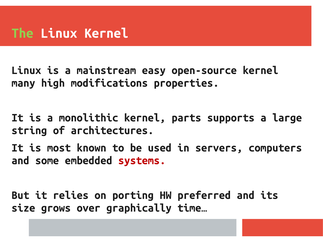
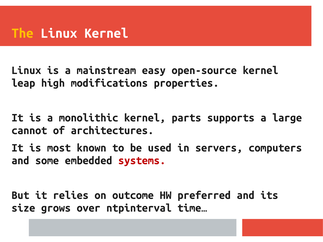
The colour: light green -> yellow
many: many -> leap
string: string -> cannot
porting: porting -> outcome
graphically: graphically -> ntpinterval
